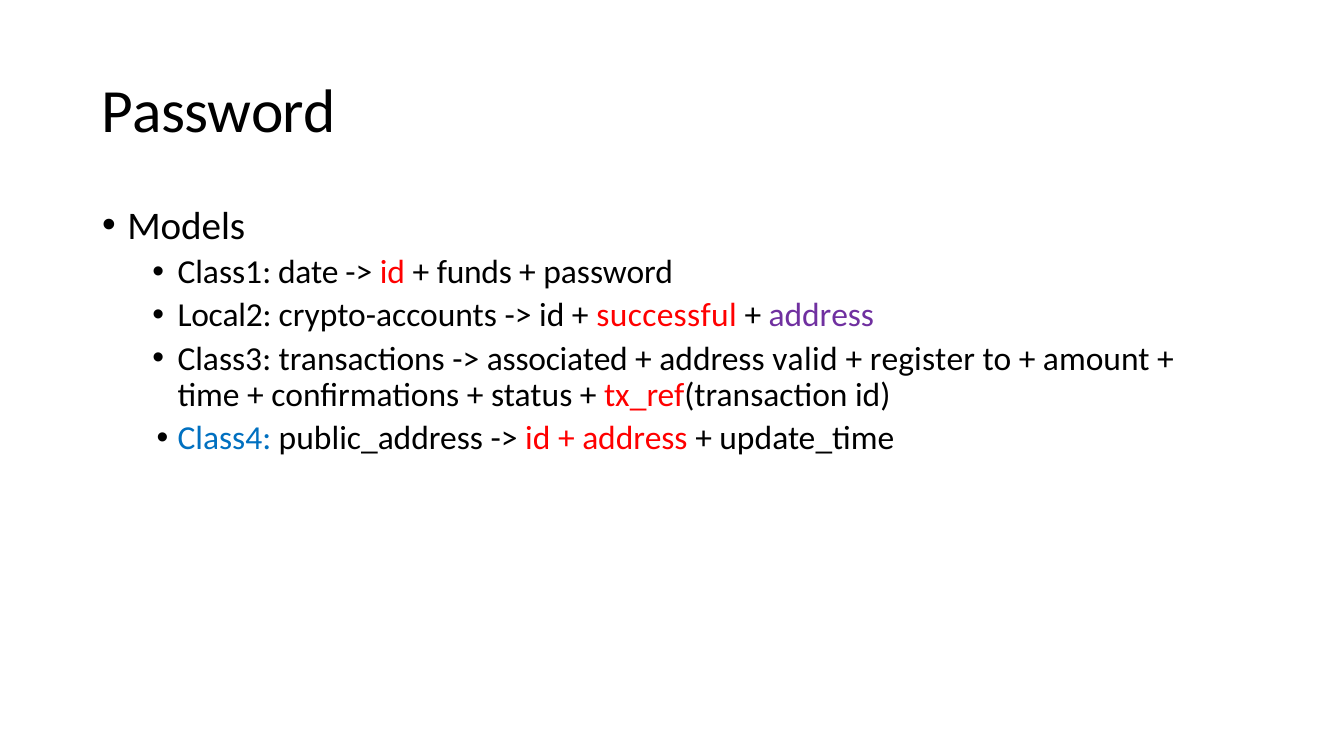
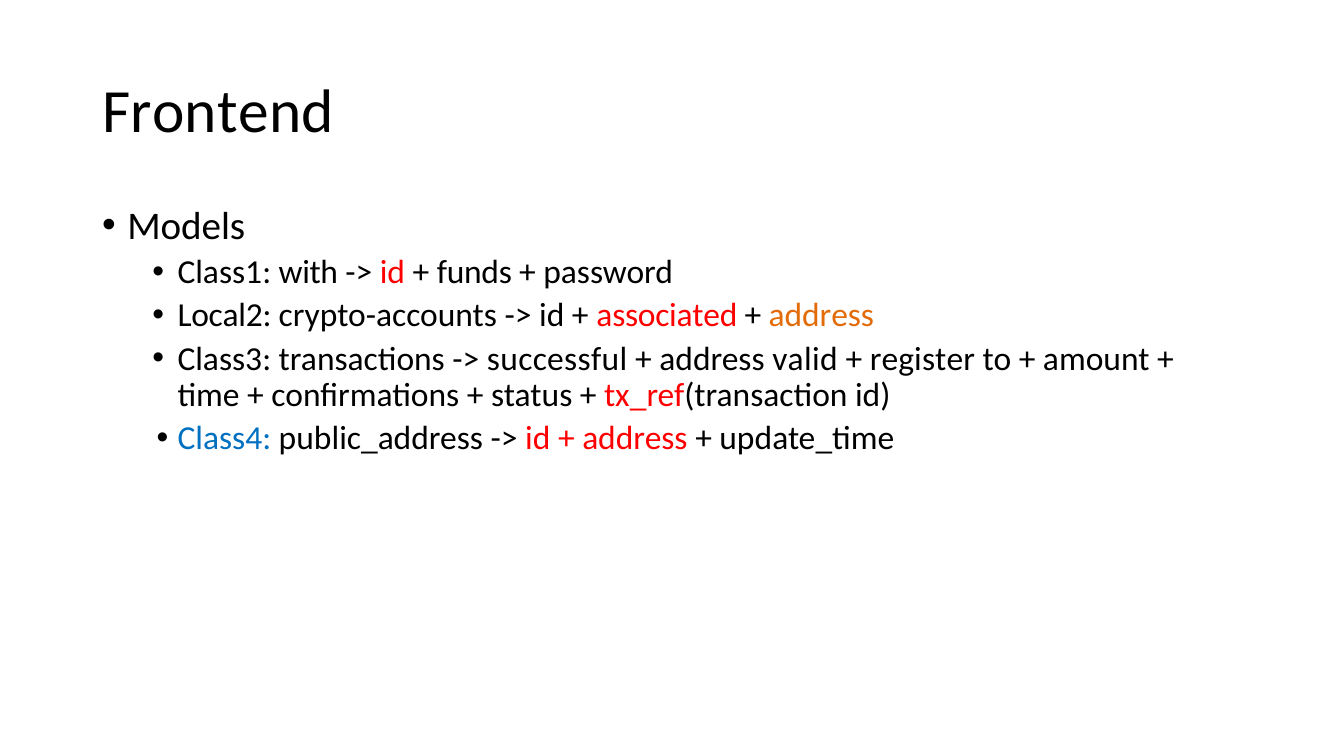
Password at (218, 113): Password -> Frontend
date: date -> with
successful: successful -> associated
address at (821, 316) colour: purple -> orange
associated: associated -> successful
